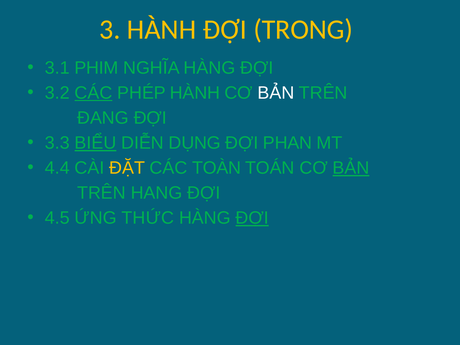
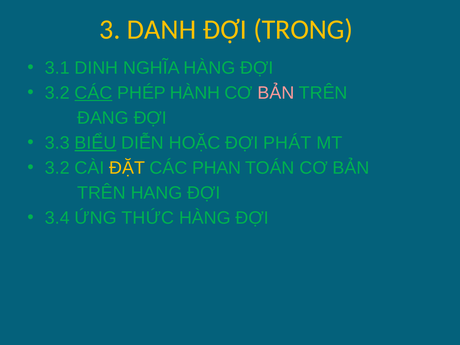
3 HÀNH: HÀNH -> DANH
PHIM: PHIM -> DINH
BẢN at (276, 93) colour: white -> pink
DỤNG: DỤNG -> HOẶC
PHAN: PHAN -> PHÁT
4.4 at (57, 168): 4.4 -> 3.2
TOÀN: TOÀN -> PHAN
BẢN at (351, 168) underline: present -> none
4.5: 4.5 -> 3.4
ĐỢI at (252, 218) underline: present -> none
